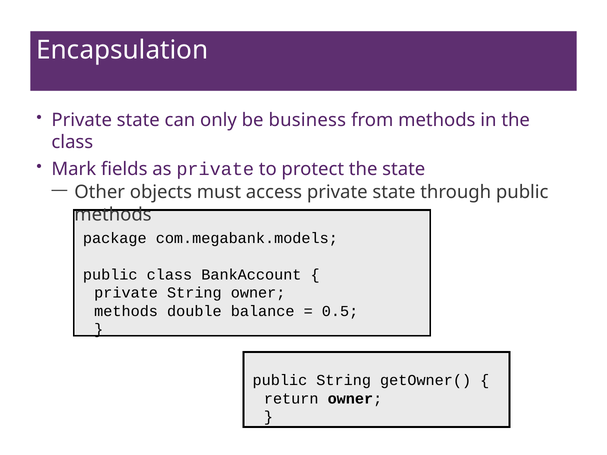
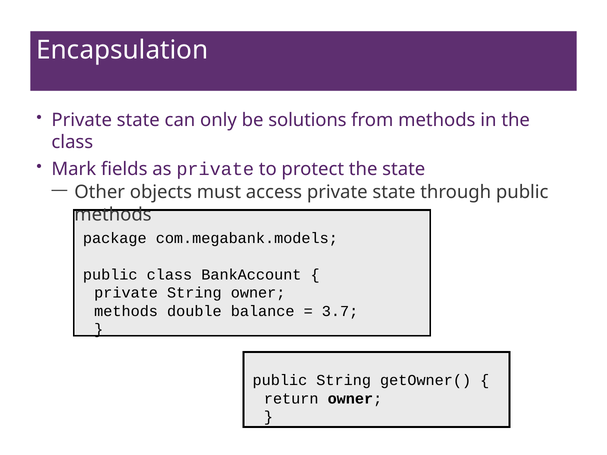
business: business -> solutions
0.5: 0.5 -> 3.7
